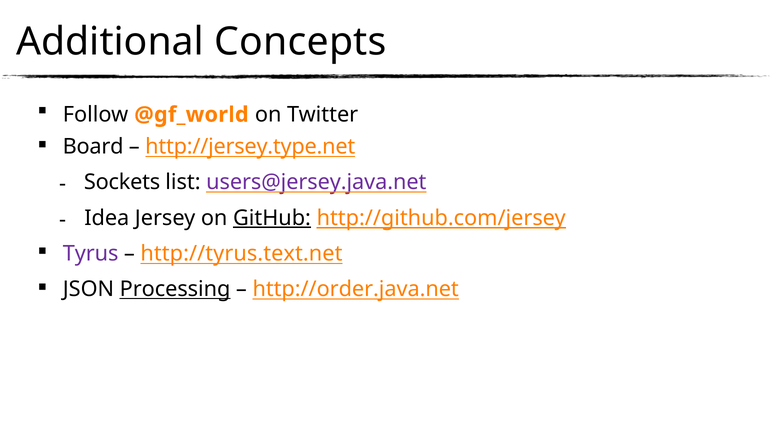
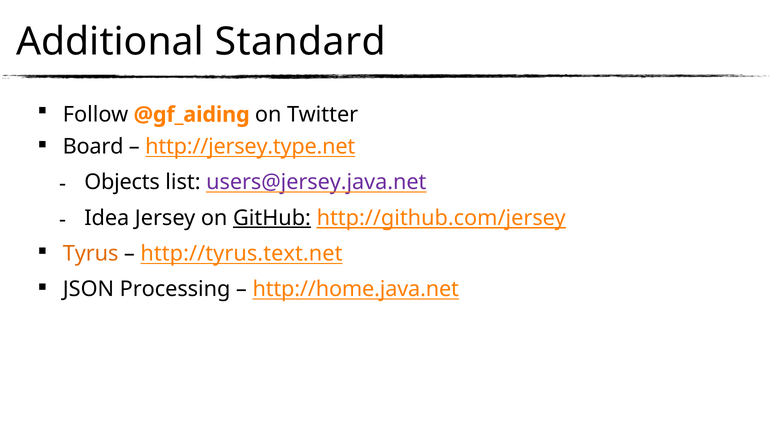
Concepts: Concepts -> Standard
@gf_world: @gf_world -> @gf_aiding
Sockets: Sockets -> Objects
Tyrus colour: purple -> orange
Processing underline: present -> none
http://order.java.net: http://order.java.net -> http://home.java.net
